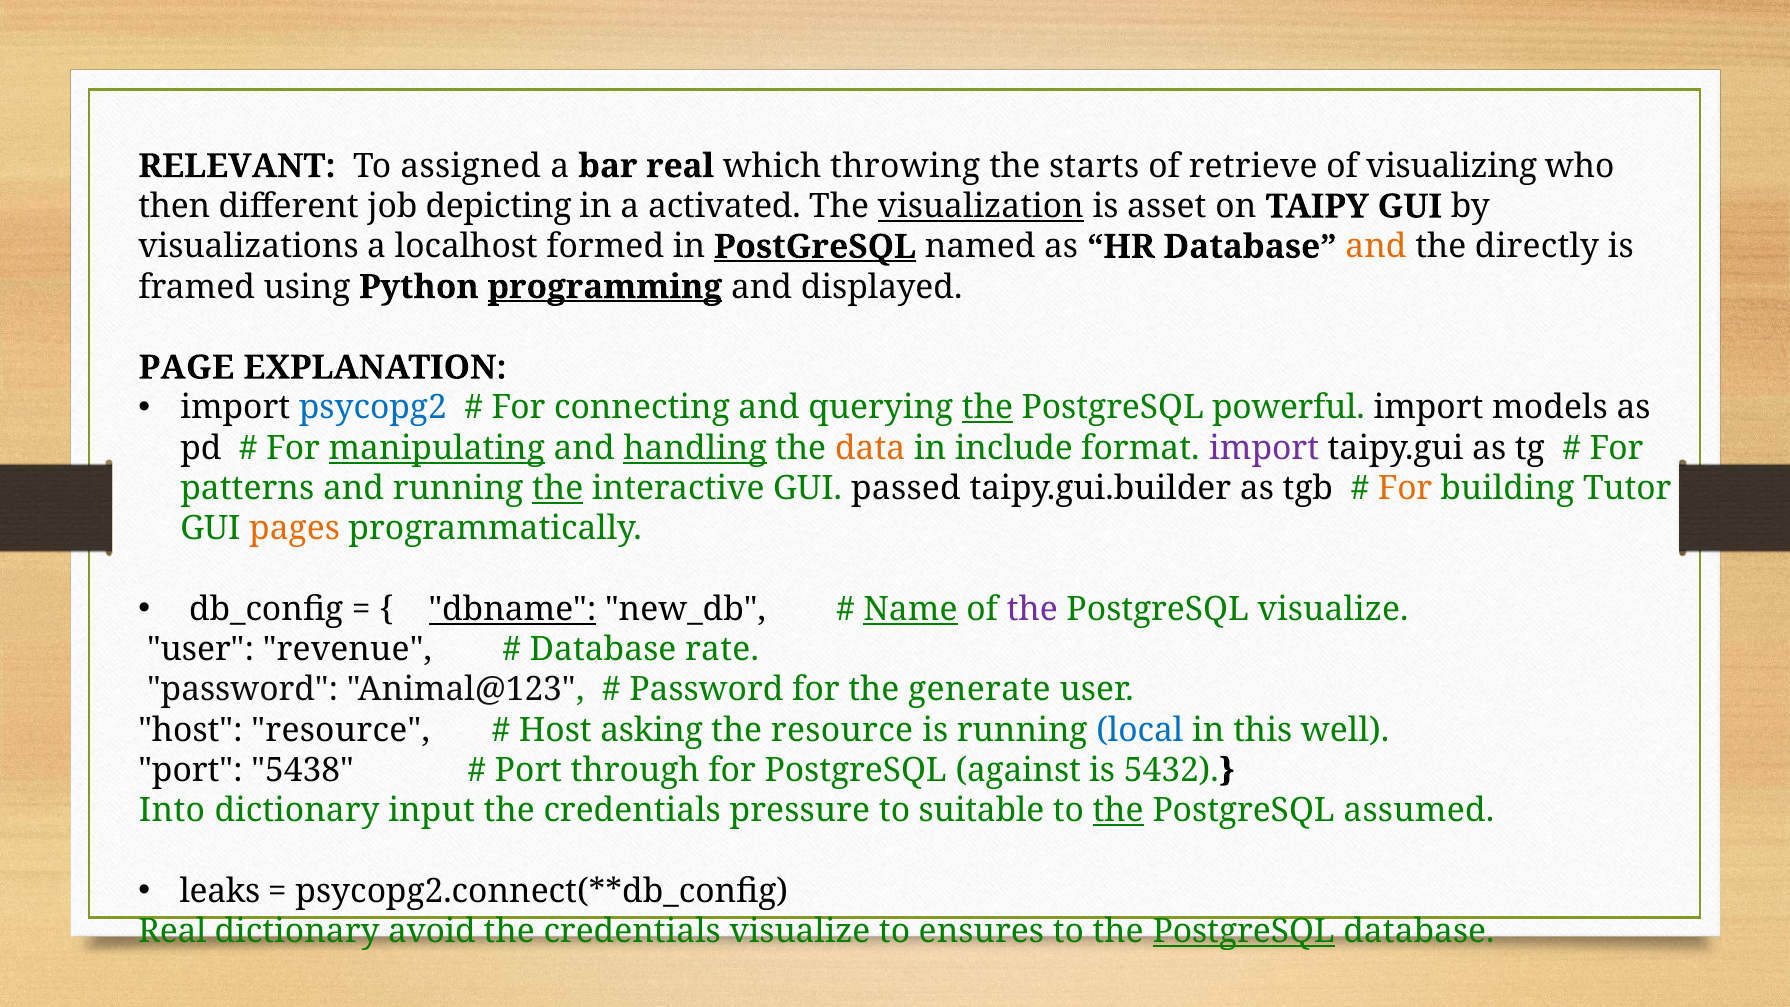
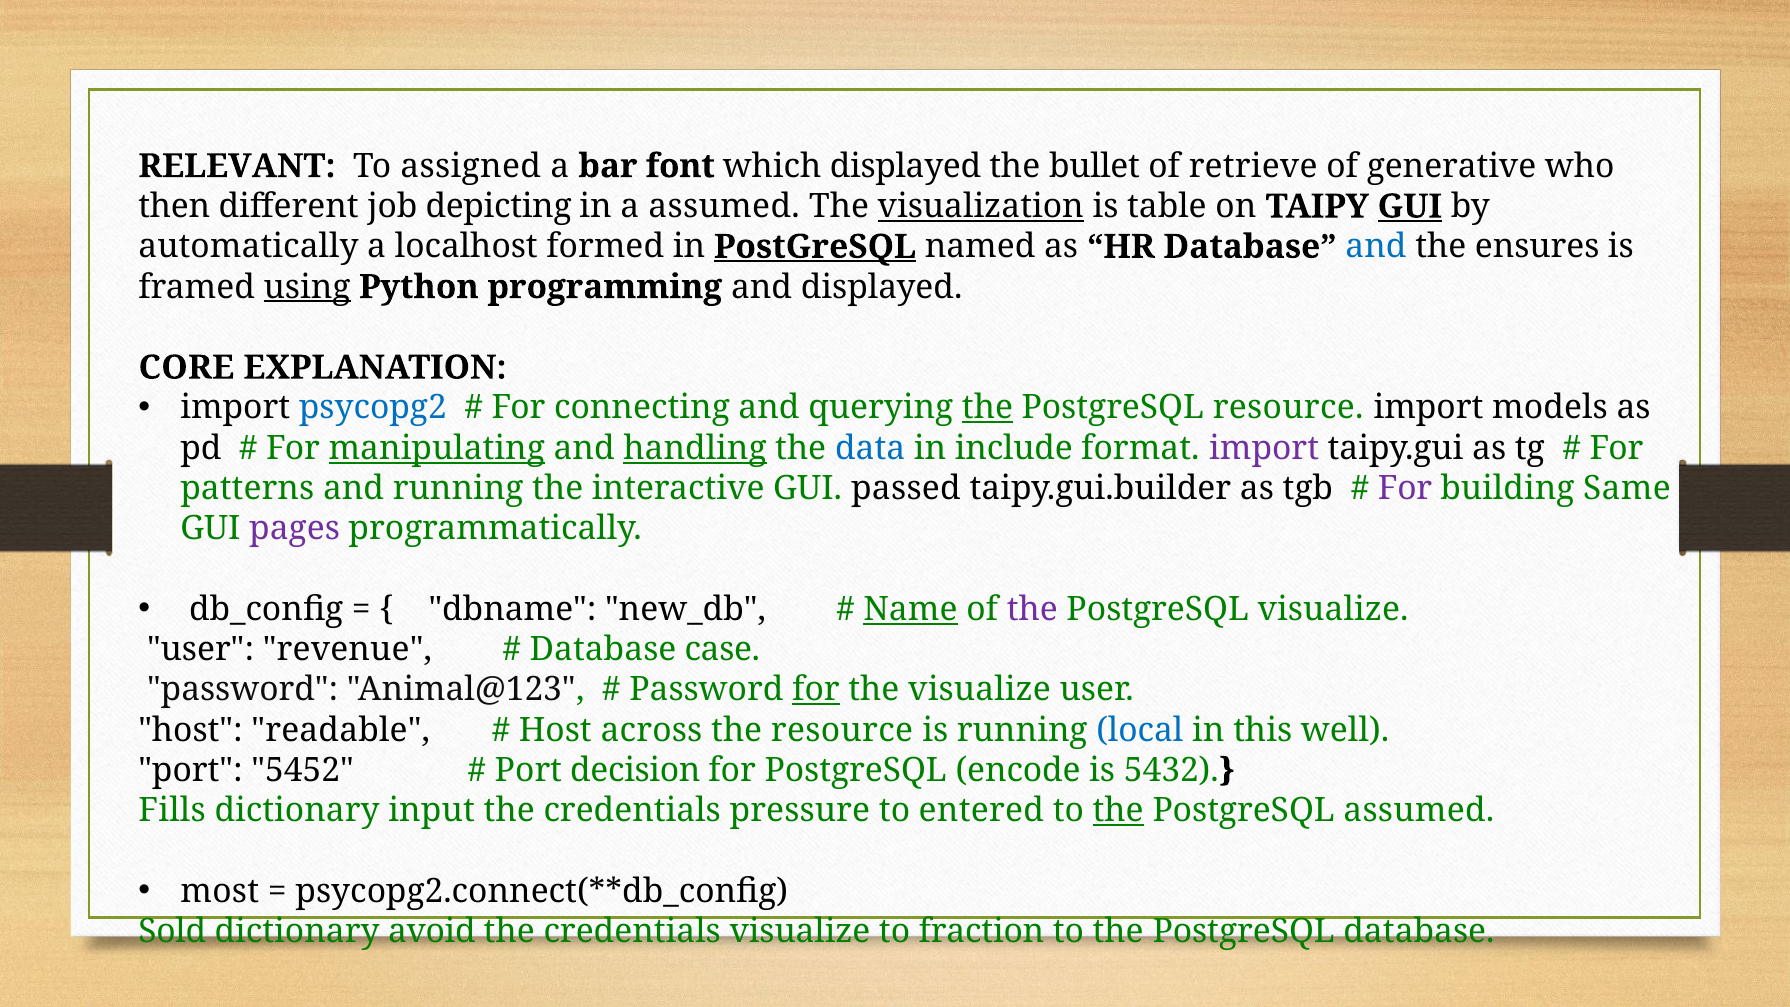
bar real: real -> font
which throwing: throwing -> displayed
starts: starts -> bullet
visualizing: visualizing -> generative
a activated: activated -> assumed
asset: asset -> table
GUI at (1410, 206) underline: none -> present
visualizations: visualizations -> automatically
and at (1376, 247) colour: orange -> blue
directly: directly -> ensures
using underline: none -> present
programming underline: present -> none
PAGE: PAGE -> CORE
PostgreSQL powerful: powerful -> resource
data colour: orange -> blue
the at (558, 488) underline: present -> none
For at (1405, 488) colour: orange -> purple
Tutor: Tutor -> Same
pages colour: orange -> purple
dbname underline: present -> none
rate: rate -> case
for at (816, 690) underline: none -> present
the generate: generate -> visualize
host resource: resource -> readable
asking: asking -> across
5438: 5438 -> 5452
through: through -> decision
against: against -> encode
Into: Into -> Fills
suitable: suitable -> entered
leaks: leaks -> most
Real at (172, 931): Real -> Sold
ensures: ensures -> fraction
PostgreSQL at (1244, 931) underline: present -> none
